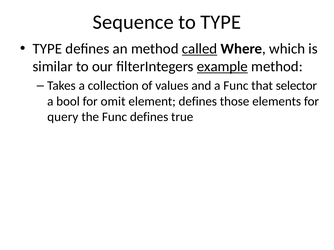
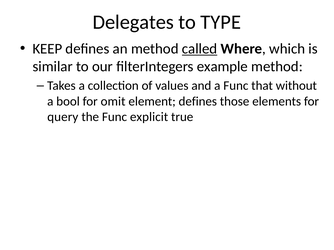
Sequence: Sequence -> Delegates
TYPE at (47, 49): TYPE -> KEEP
example underline: present -> none
selector: selector -> without
Func defines: defines -> explicit
